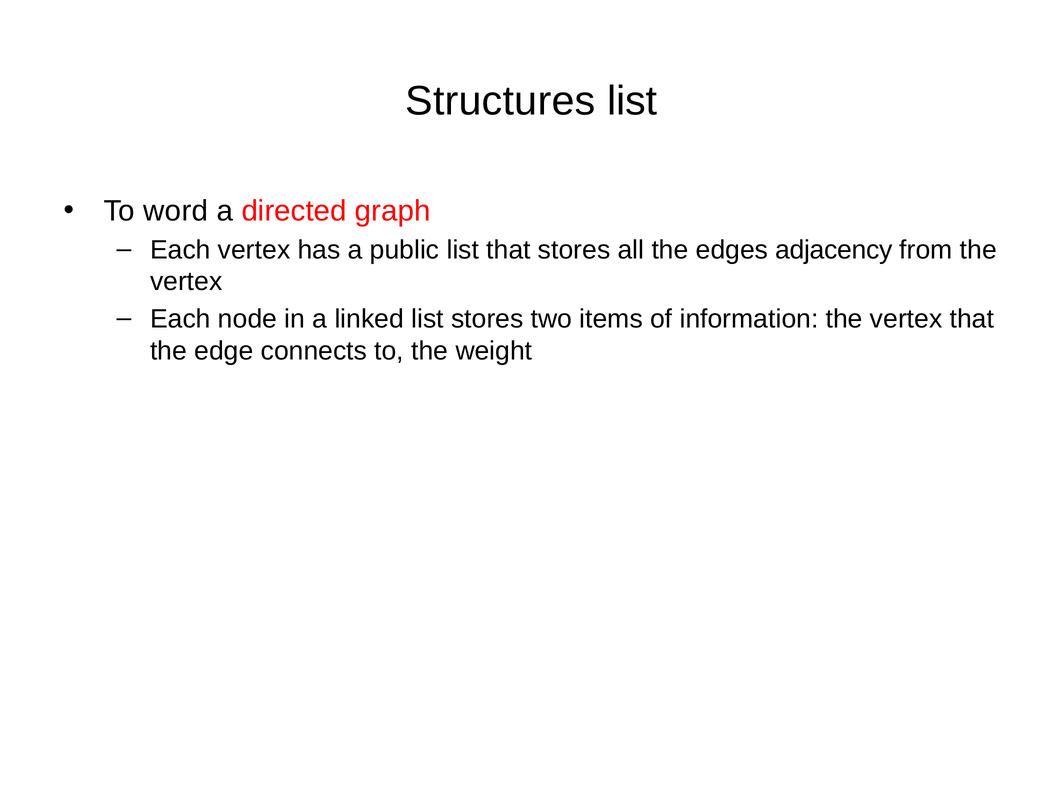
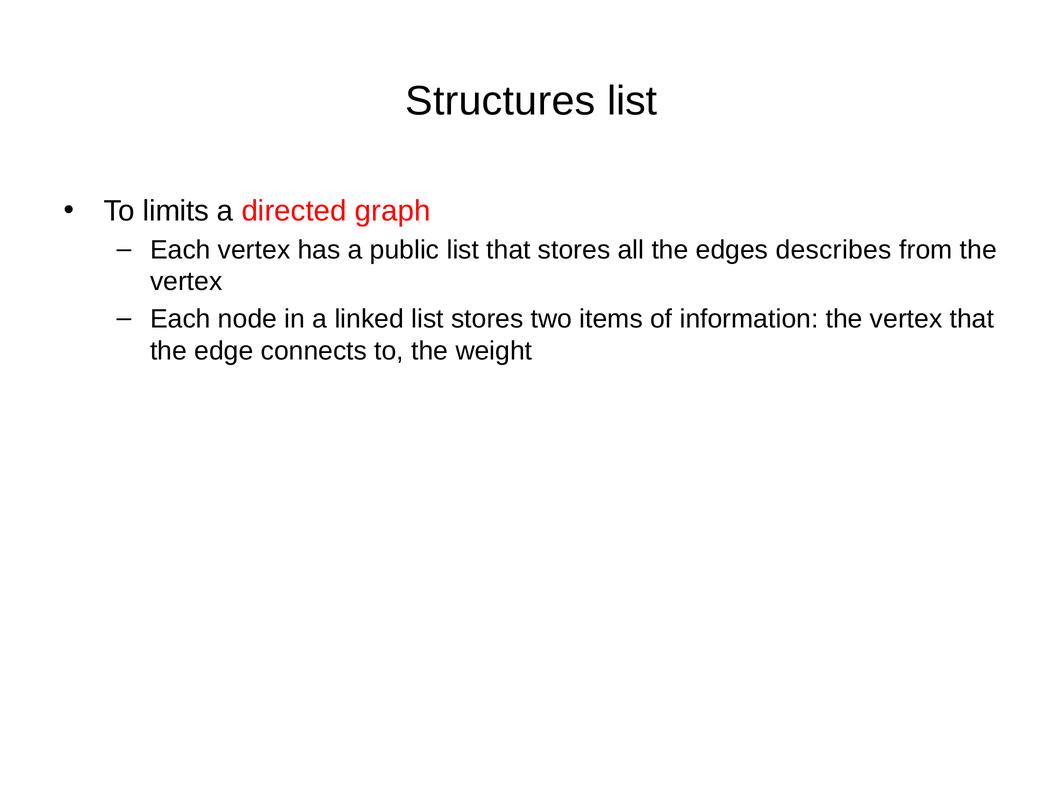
word: word -> limits
adjacency: adjacency -> describes
